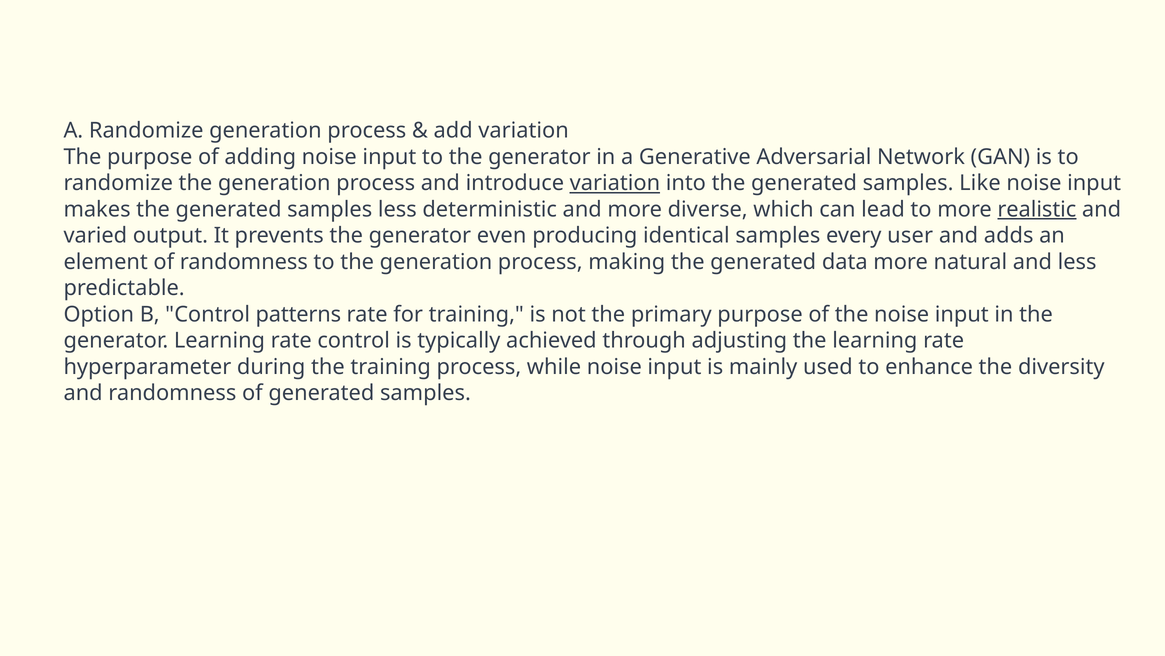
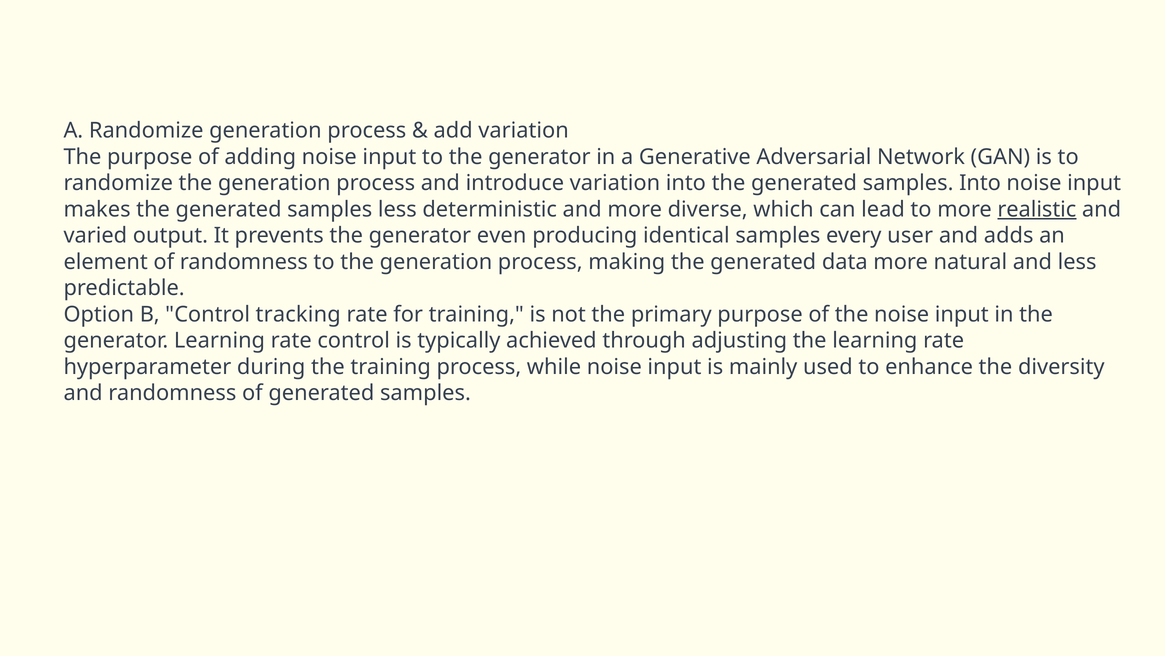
variation at (615, 183) underline: present -> none
samples Like: Like -> Into
patterns: patterns -> tracking
